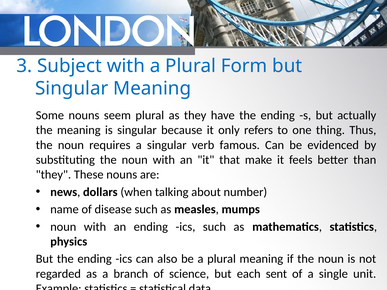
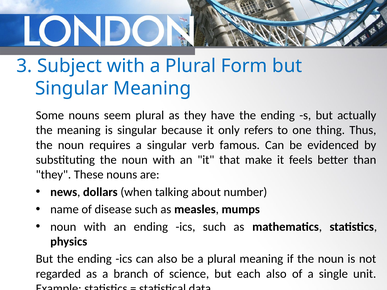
each sent: sent -> also
